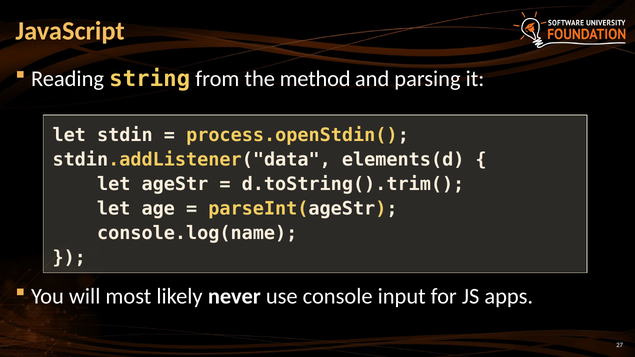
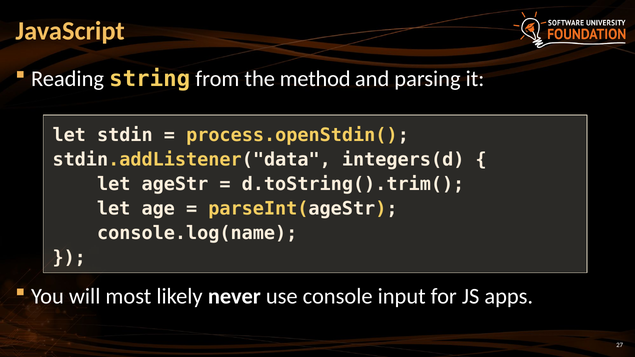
elements(d: elements(d -> integers(d
